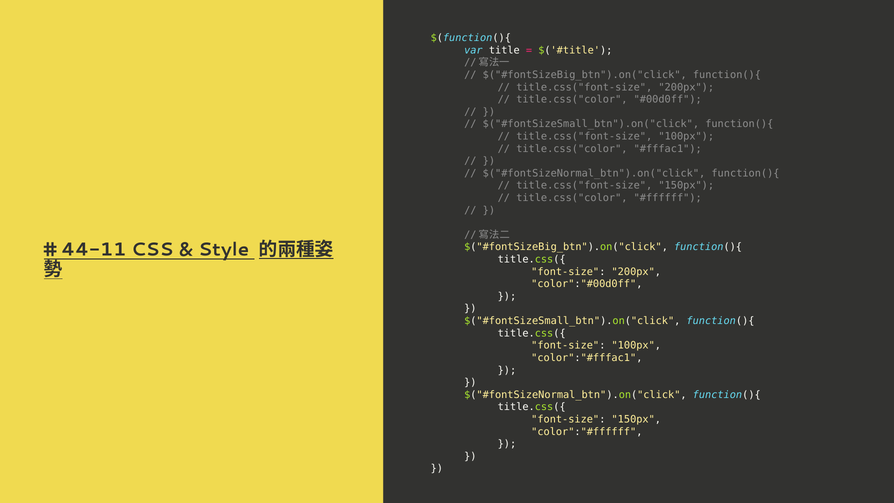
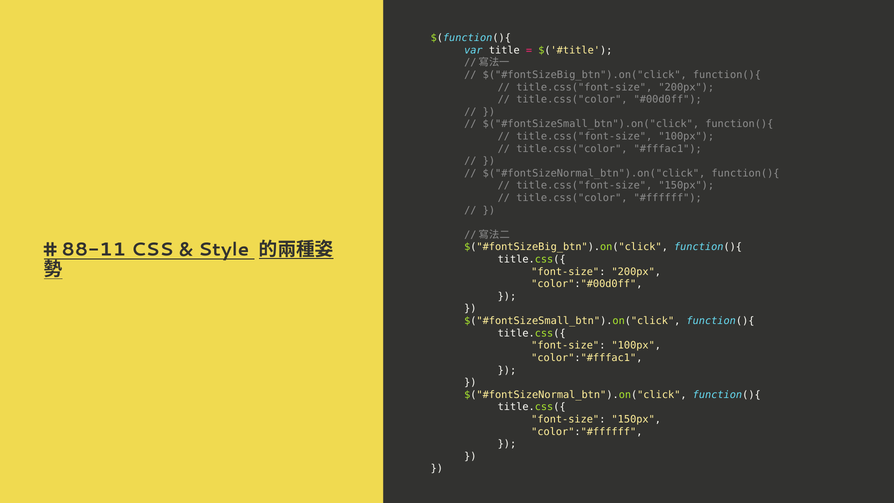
44-11: 44-11 -> 88-11
